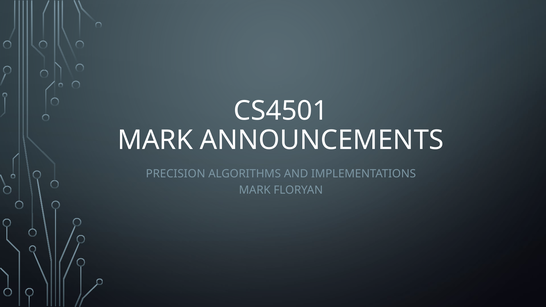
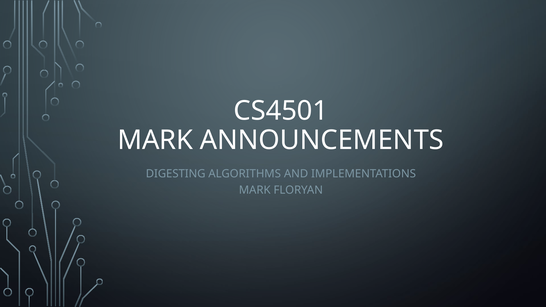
PRECISION: PRECISION -> DIGESTING
